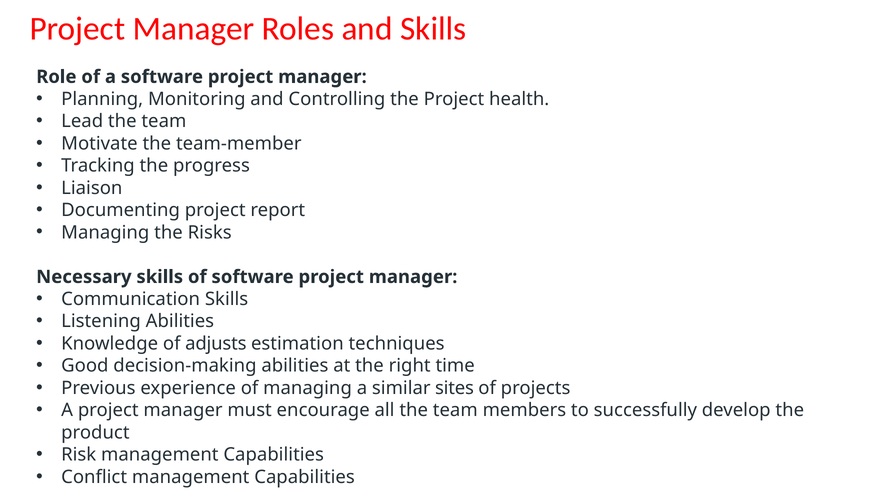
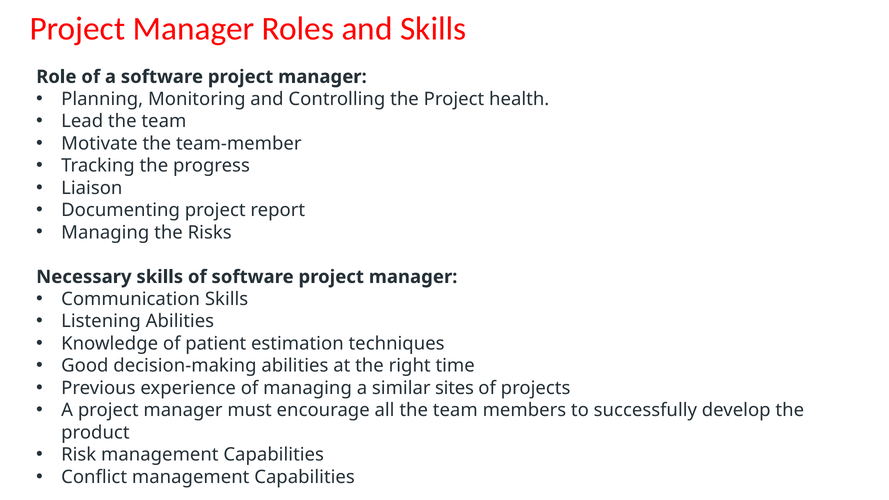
adjusts: adjusts -> patient
